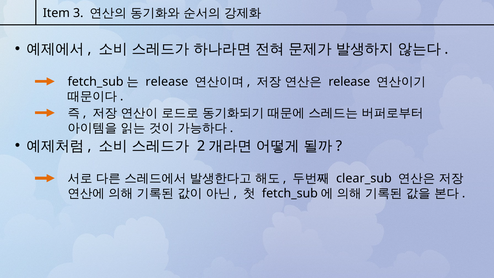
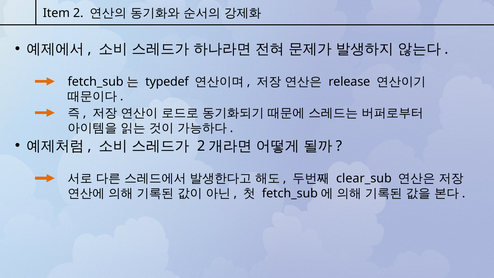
Item 3: 3 -> 2
release at (167, 82): release -> typedef
